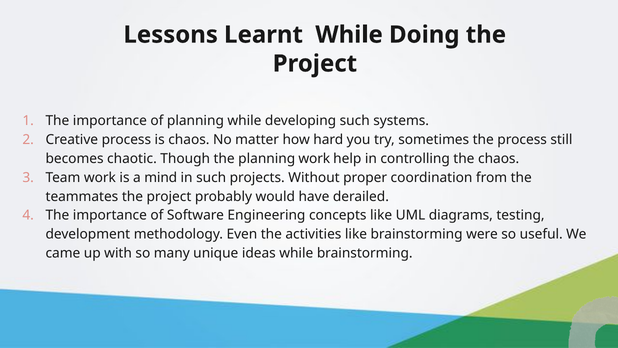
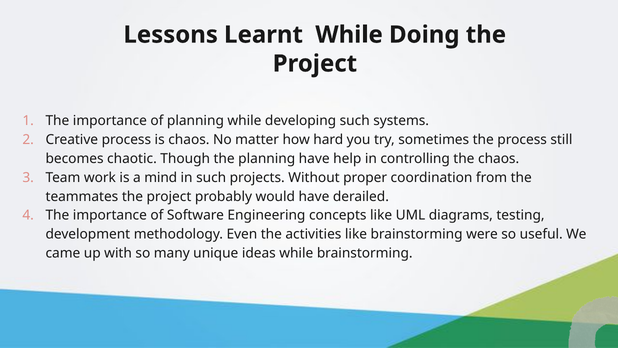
planning work: work -> have
